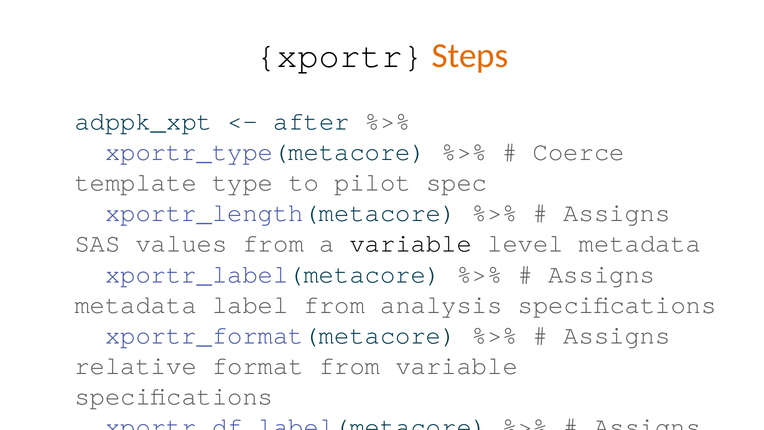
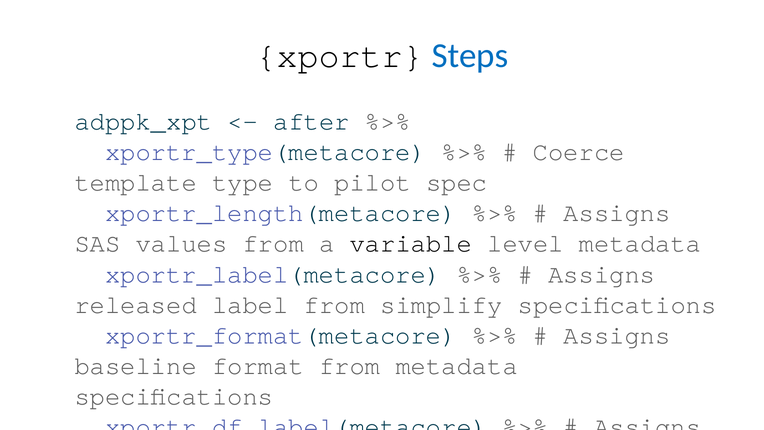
Steps colour: orange -> blue
metadata at (136, 305): metadata -> released
analysis: analysis -> simplify
relative: relative -> baseline
from variable: variable -> metadata
